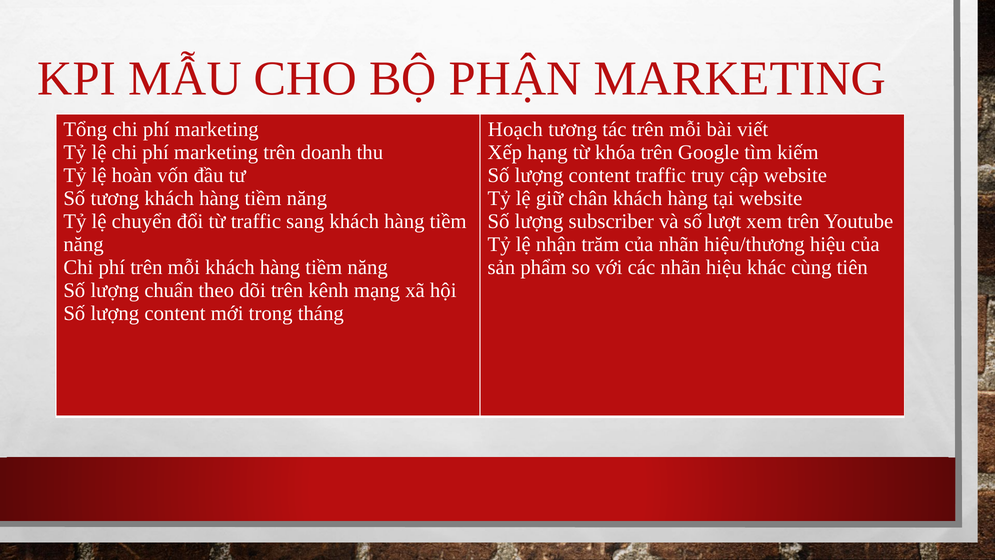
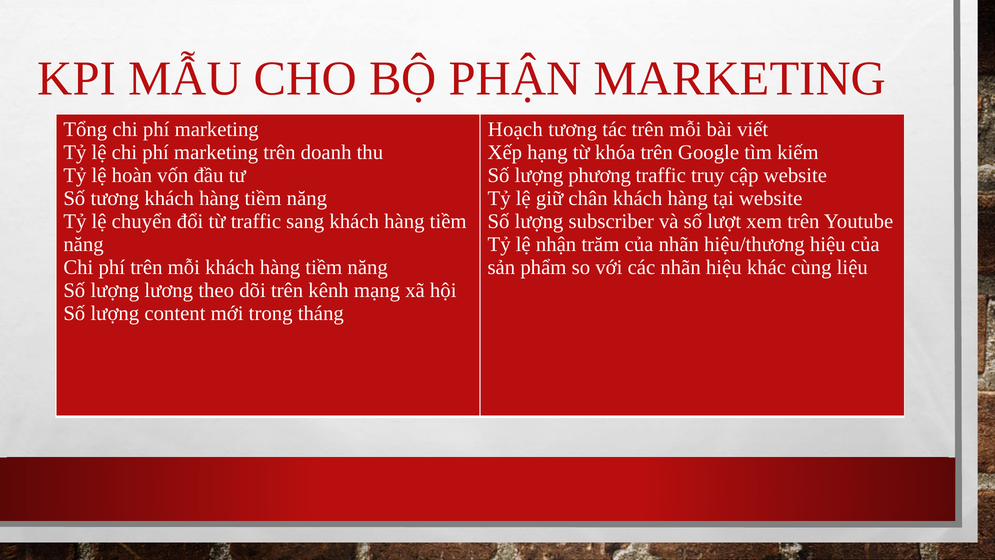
content at (599, 175): content -> phương
tiên: tiên -> liệu
chuẩn: chuẩn -> lương
